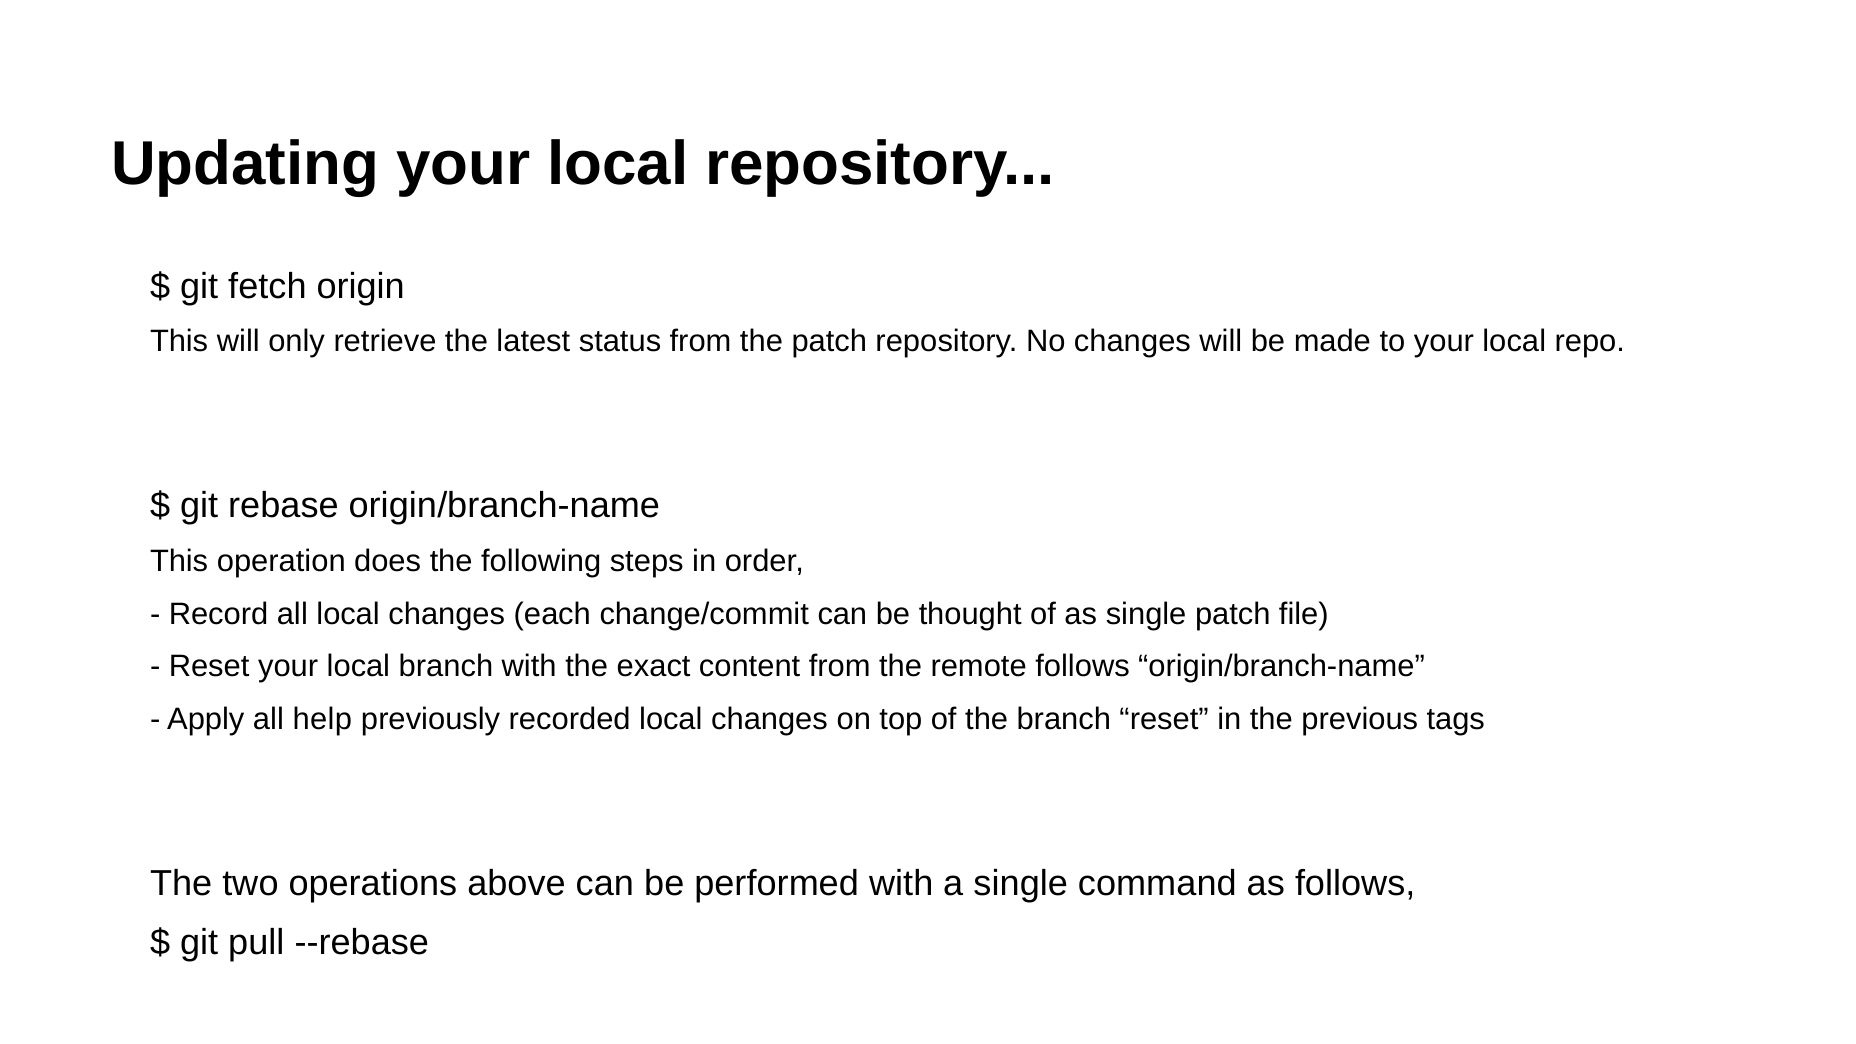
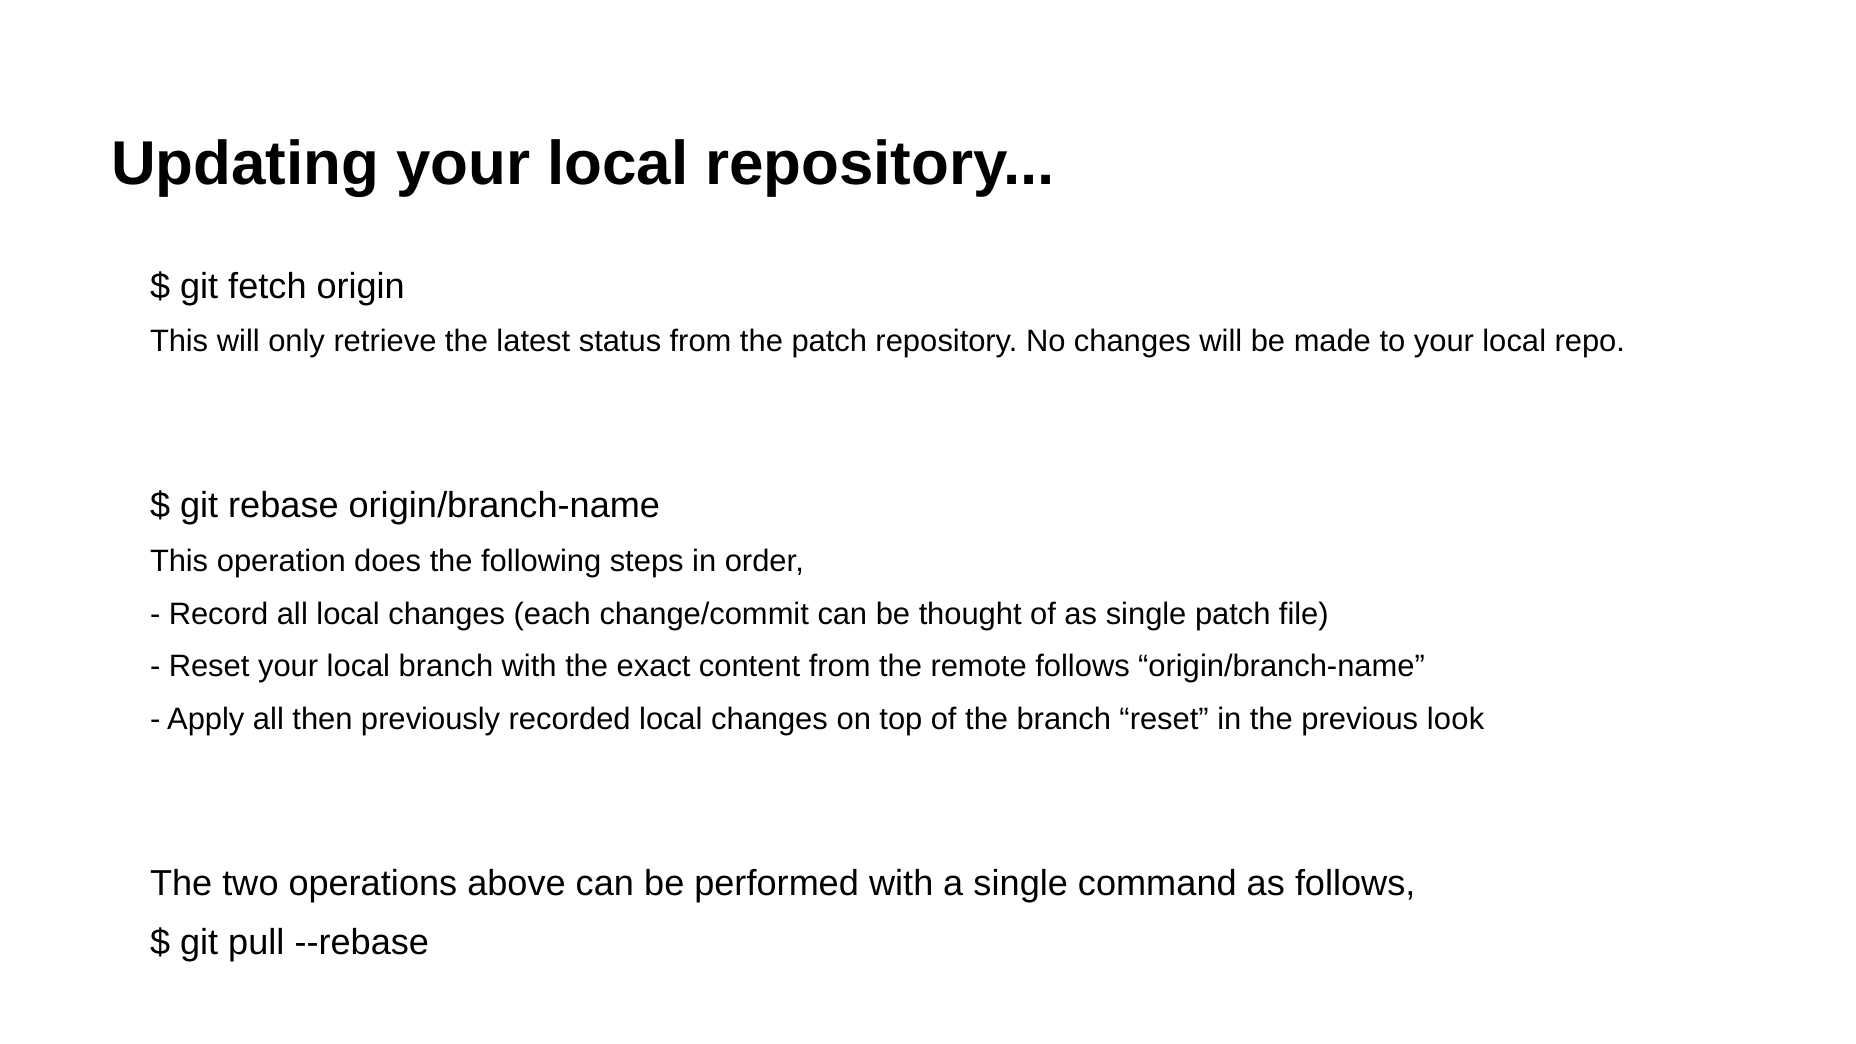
help: help -> then
tags: tags -> look
